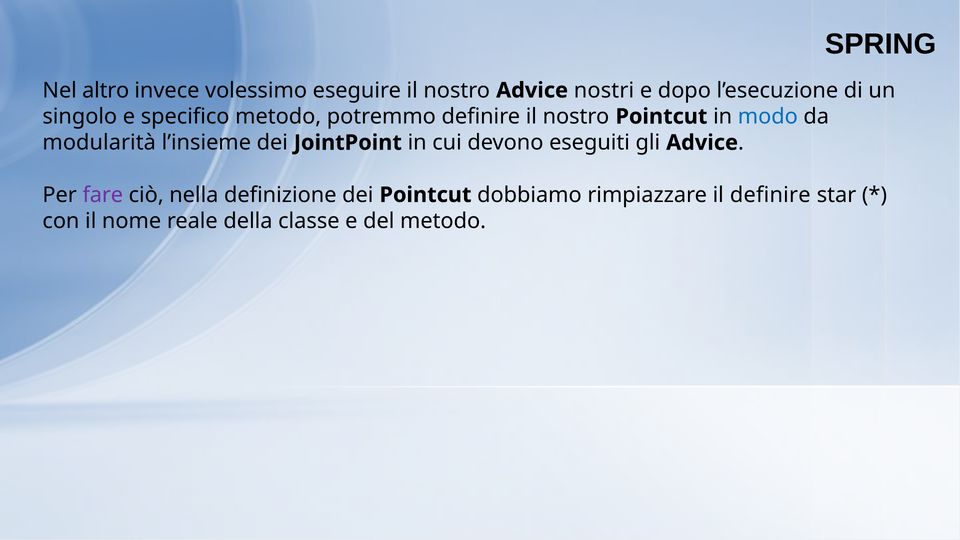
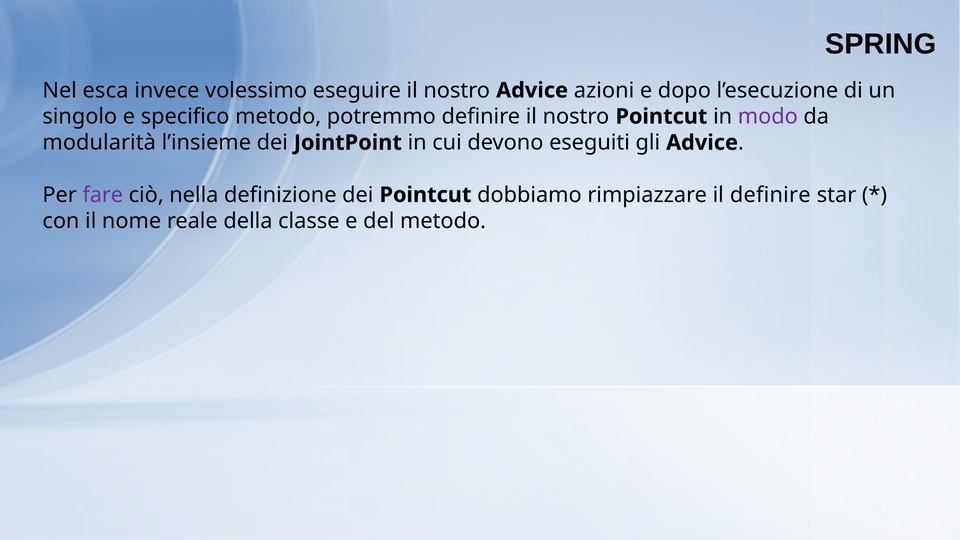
altro: altro -> esca
nostri: nostri -> azioni
modo colour: blue -> purple
